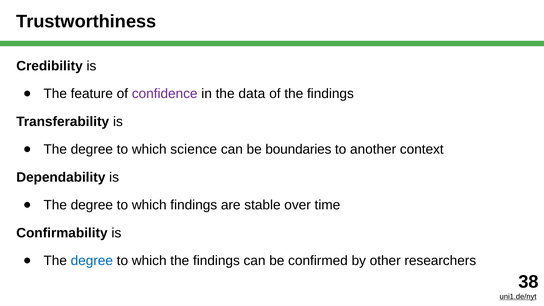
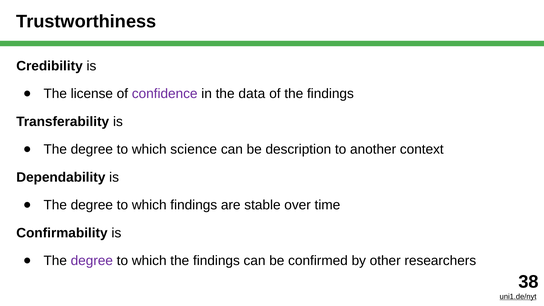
feature: feature -> license
boundaries: boundaries -> description
degree at (92, 261) colour: blue -> purple
